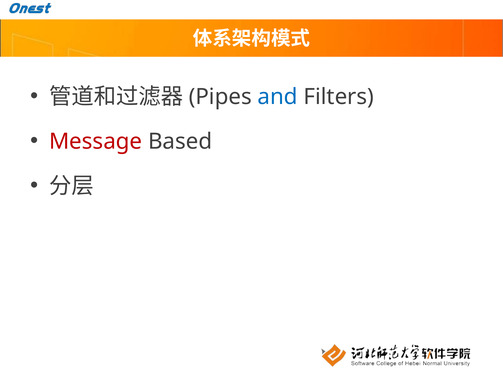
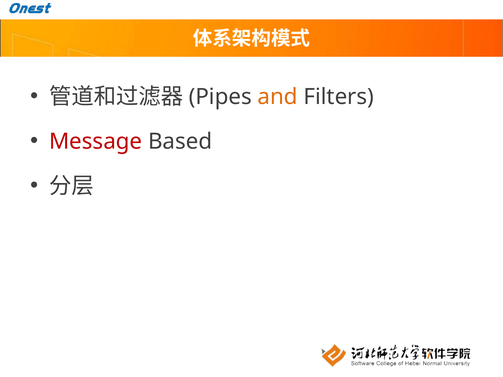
and colour: blue -> orange
